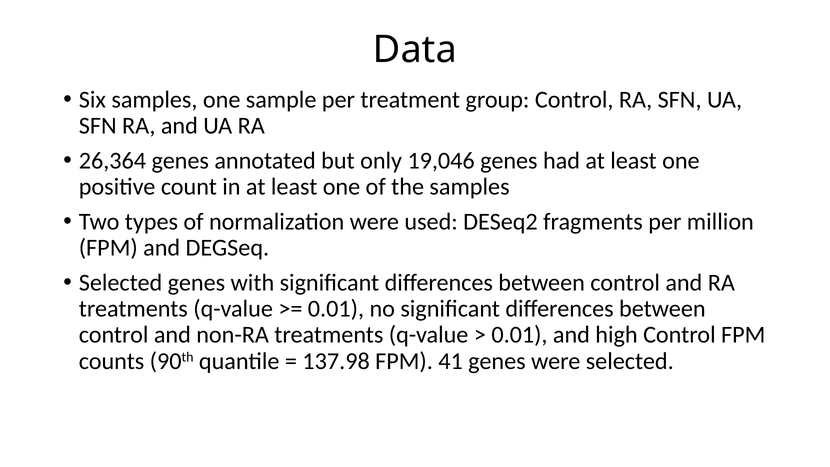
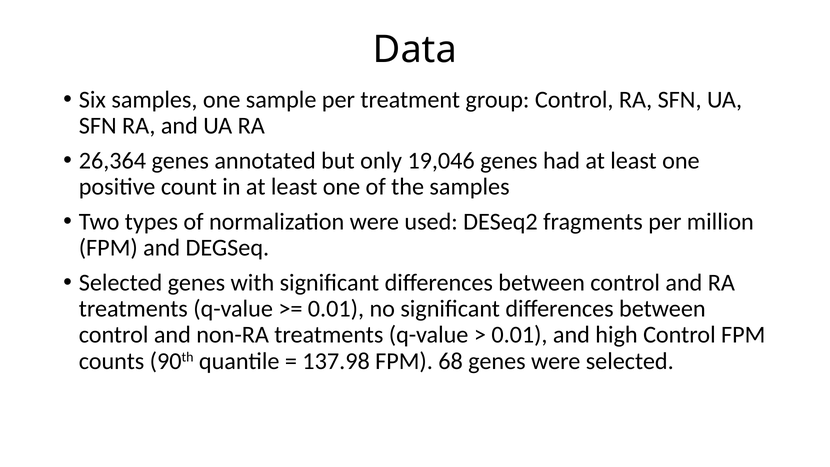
41: 41 -> 68
